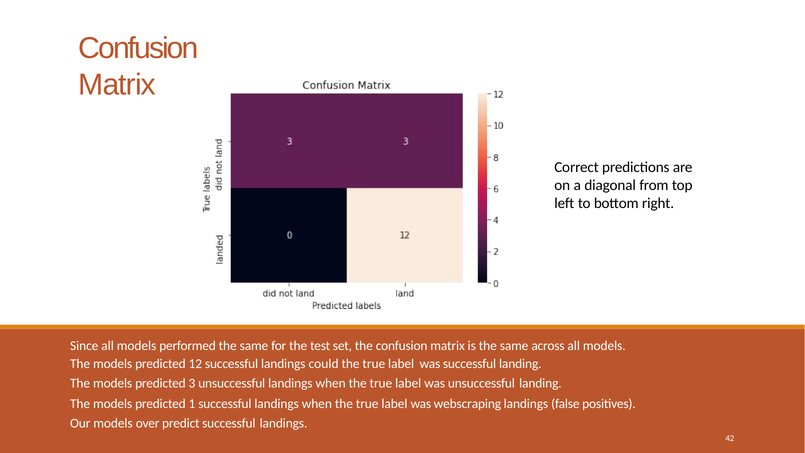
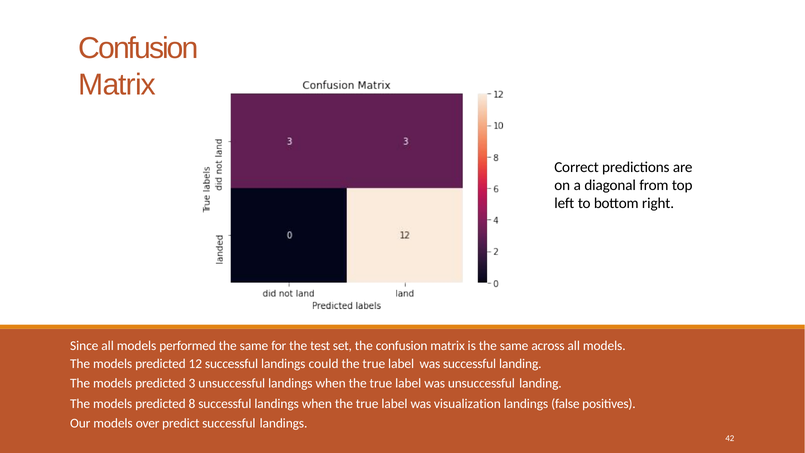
1: 1 -> 8
webscraping: webscraping -> visualization
